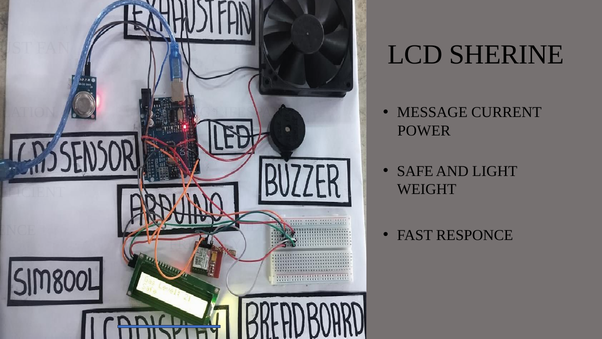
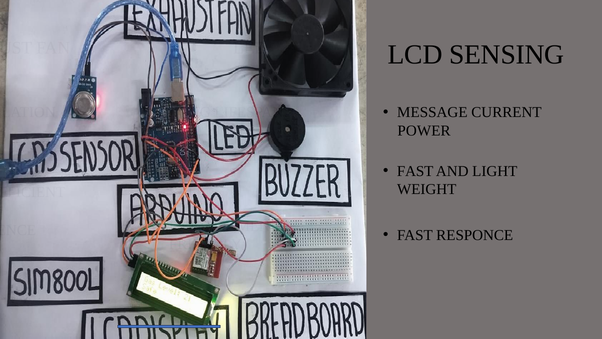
SHERINE: SHERINE -> SENSING
SAFE at (415, 171): SAFE -> FAST
